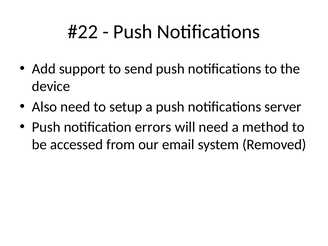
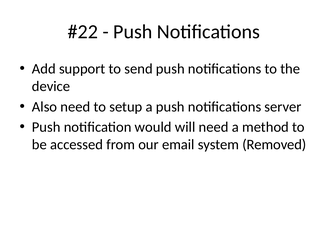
errors: errors -> would
